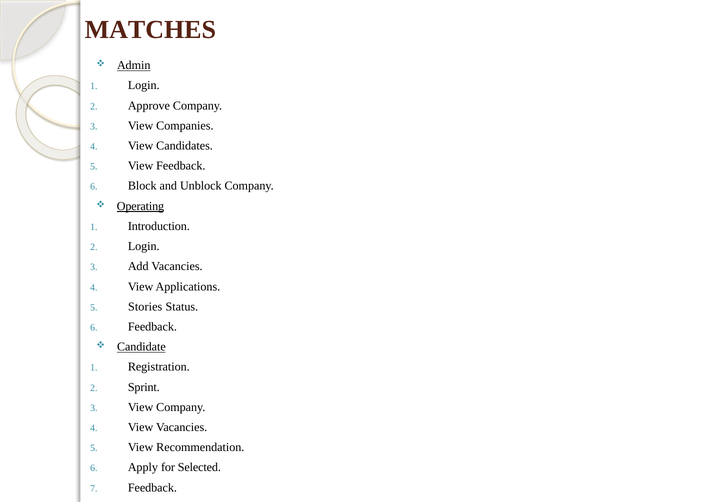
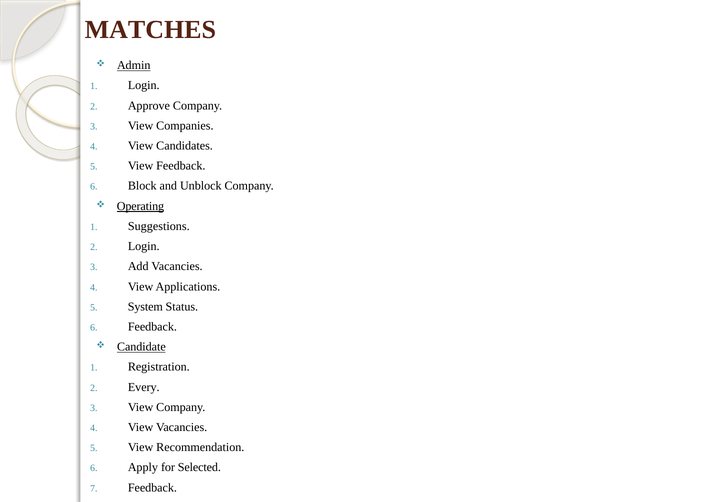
Introduction: Introduction -> Suggestions
Stories: Stories -> System
Sprint: Sprint -> Every
